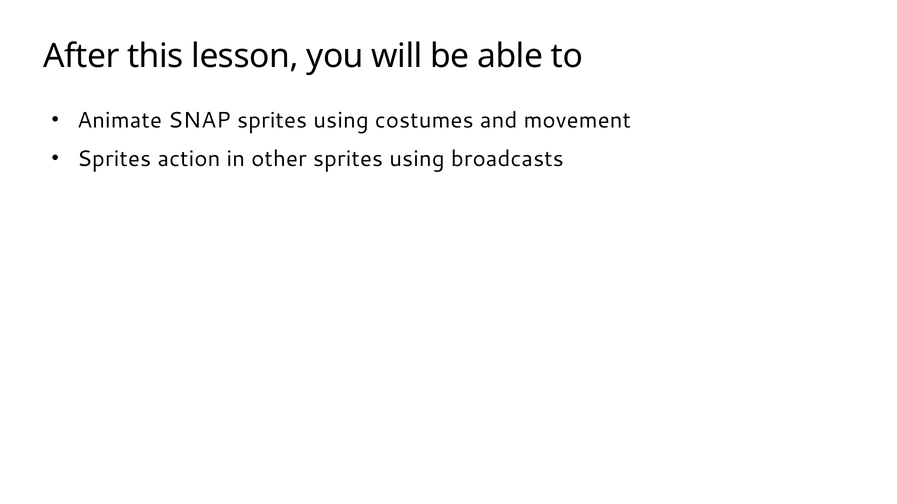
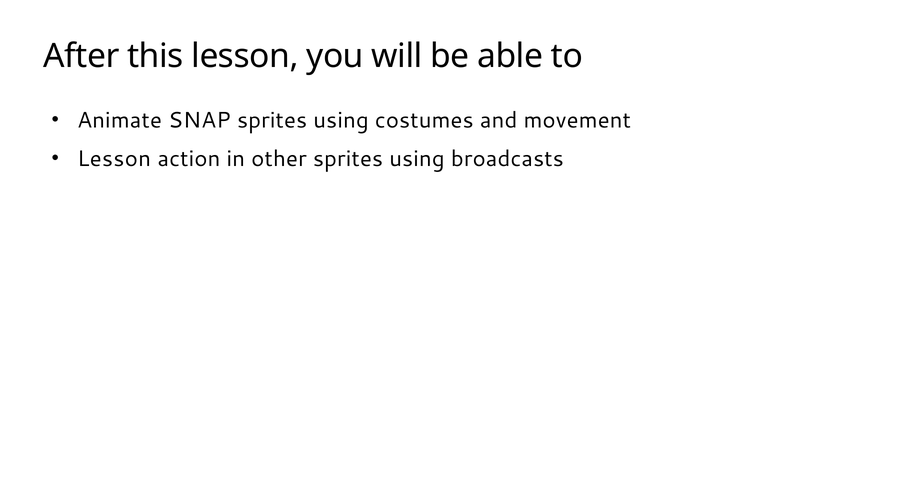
Sprites at (114, 159): Sprites -> Lesson
